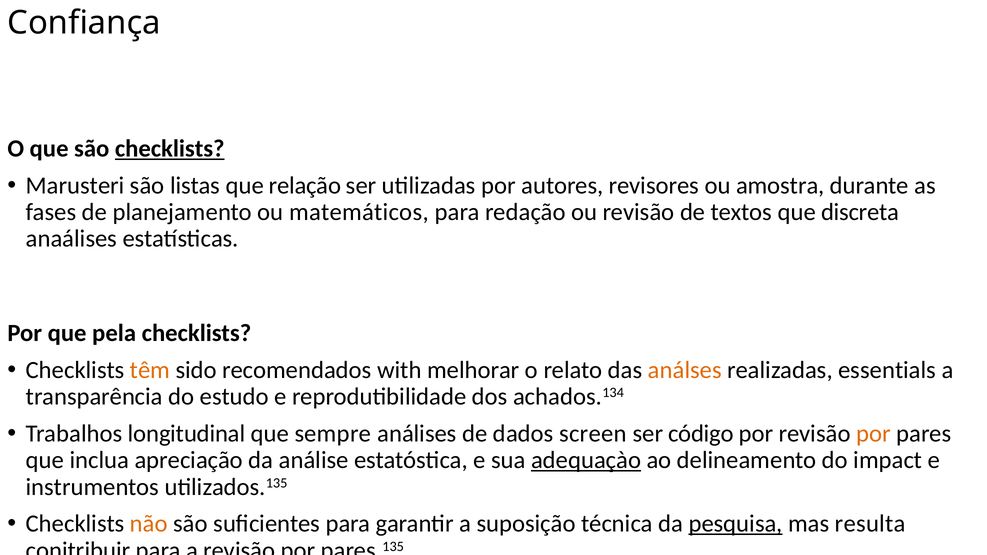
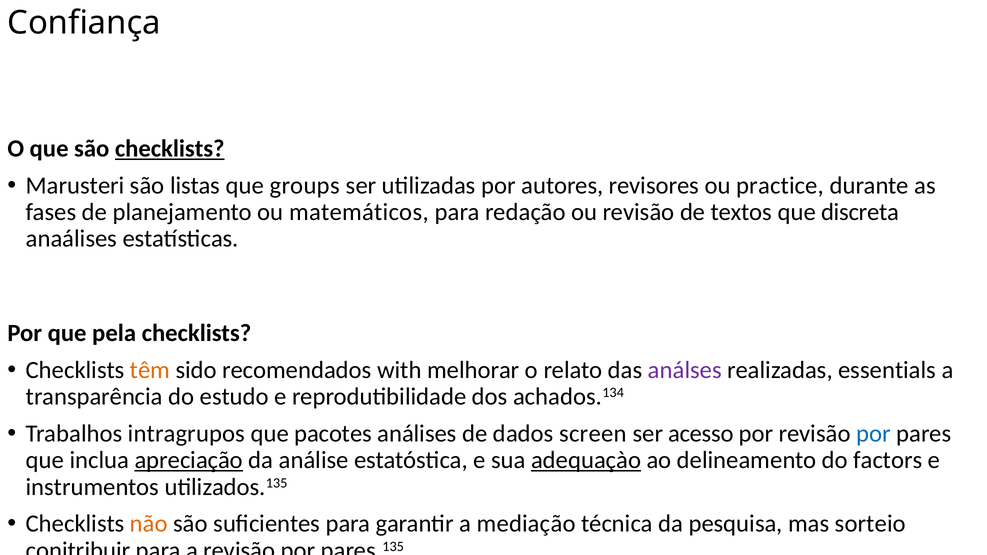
relação: relação -> groups
amostra: amostra -> practice
análses colour: orange -> purple
longitudinal: longitudinal -> intragrupos
sempre: sempre -> pacotes
código: código -> acesso
por at (873, 434) colour: orange -> blue
apreciação underline: none -> present
impact: impact -> factors
suposição: suposição -> mediação
pesquisa underline: present -> none
resulta: resulta -> sorteio
